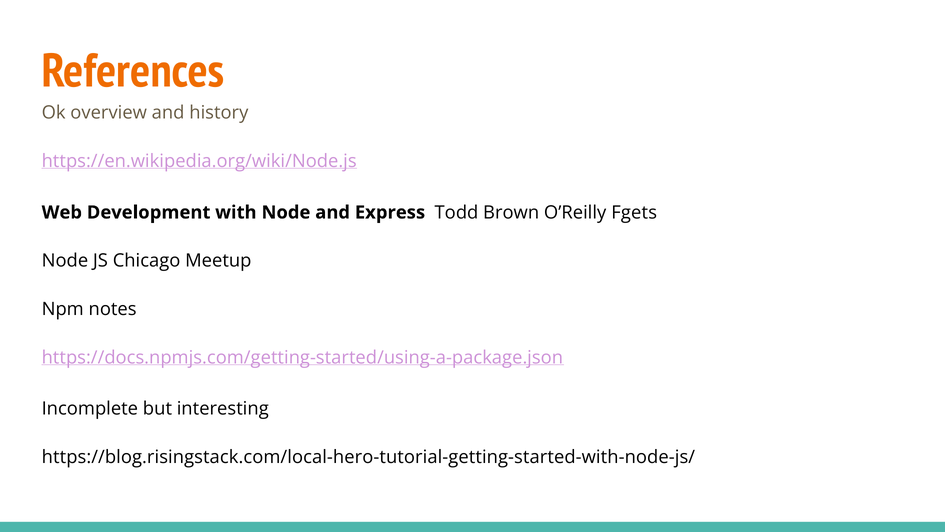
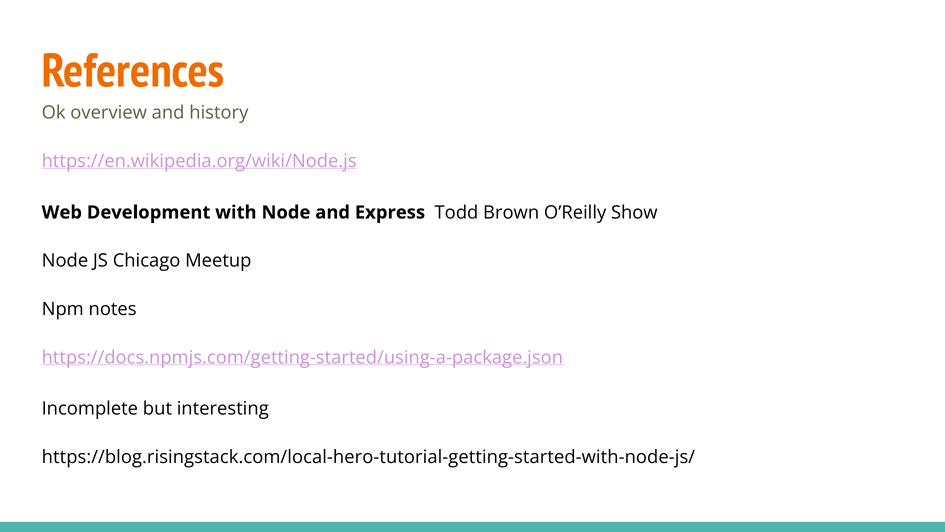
Fgets: Fgets -> Show
